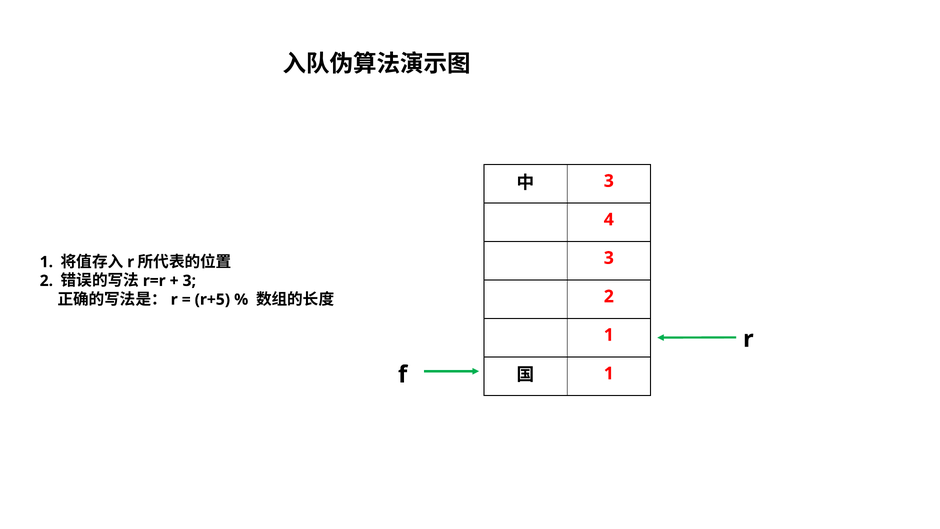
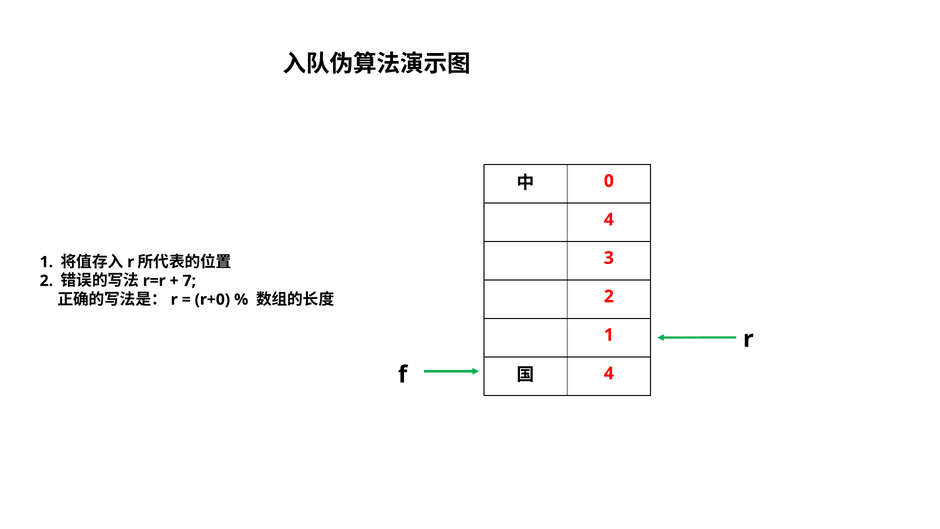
3 at (609, 181): 3 -> 0
3 at (189, 281): 3 -> 7
r+5: r+5 -> r+0
1 at (609, 373): 1 -> 4
